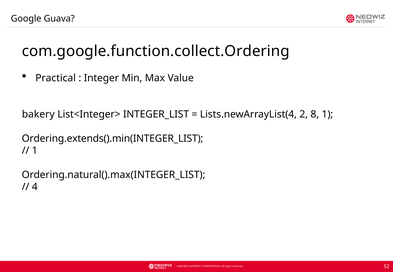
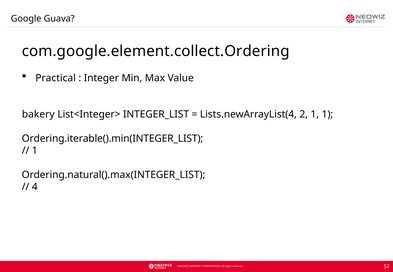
com.google.function.collect.Ordering: com.google.function.collect.Ordering -> com.google.element.collect.Ordering
2 8: 8 -> 1
Ordering.extends().min(INTEGER_LIST: Ordering.extends().min(INTEGER_LIST -> Ordering.iterable().min(INTEGER_LIST
